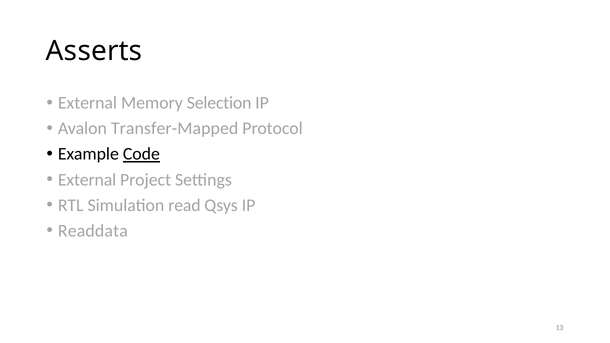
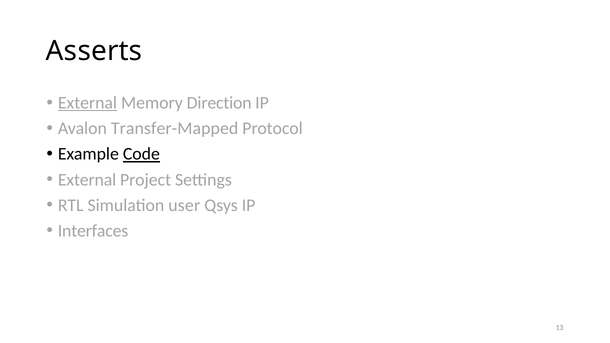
External at (87, 103) underline: none -> present
Selection: Selection -> Direction
read: read -> user
Readdata: Readdata -> Interfaces
